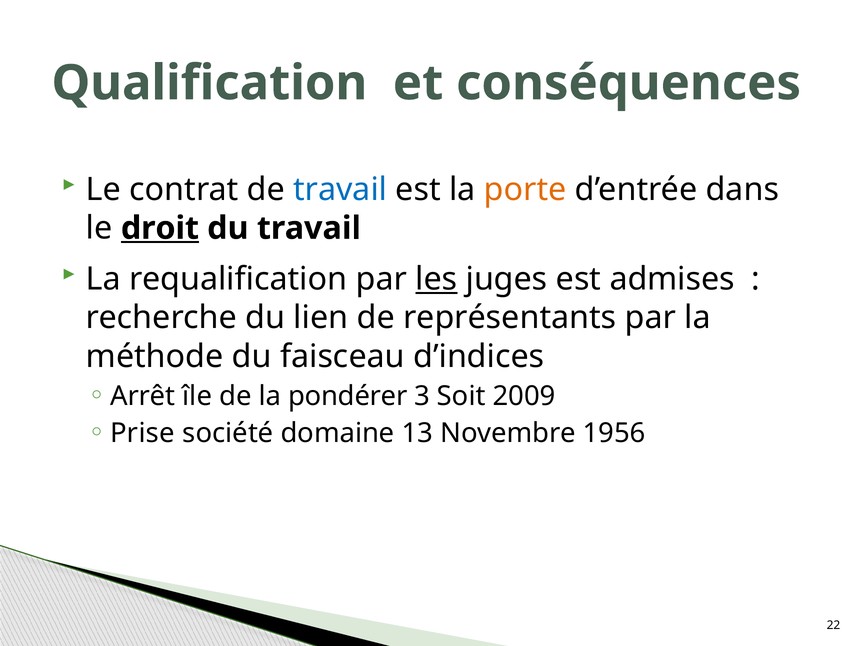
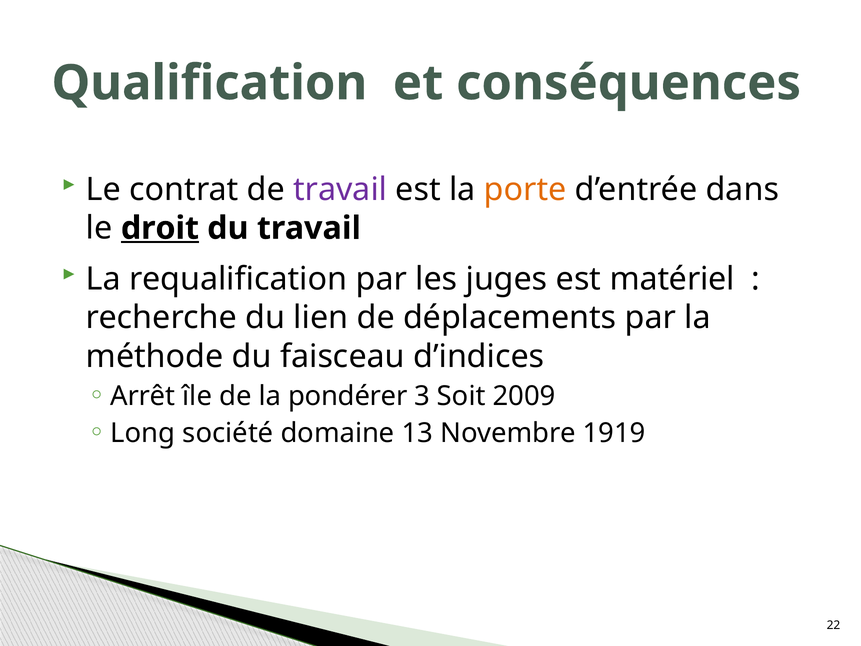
travail at (340, 189) colour: blue -> purple
les underline: present -> none
admises: admises -> matériel
représentants: représentants -> déplacements
Prise: Prise -> Long
1956: 1956 -> 1919
